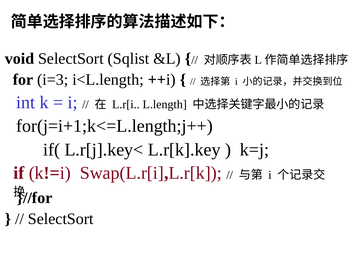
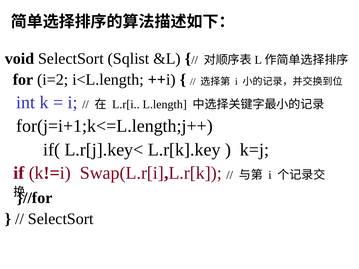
i=3: i=3 -> i=2
